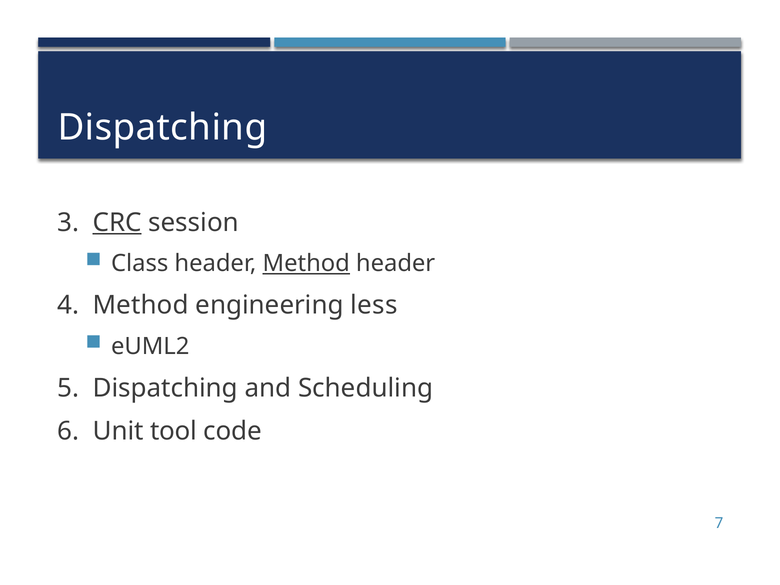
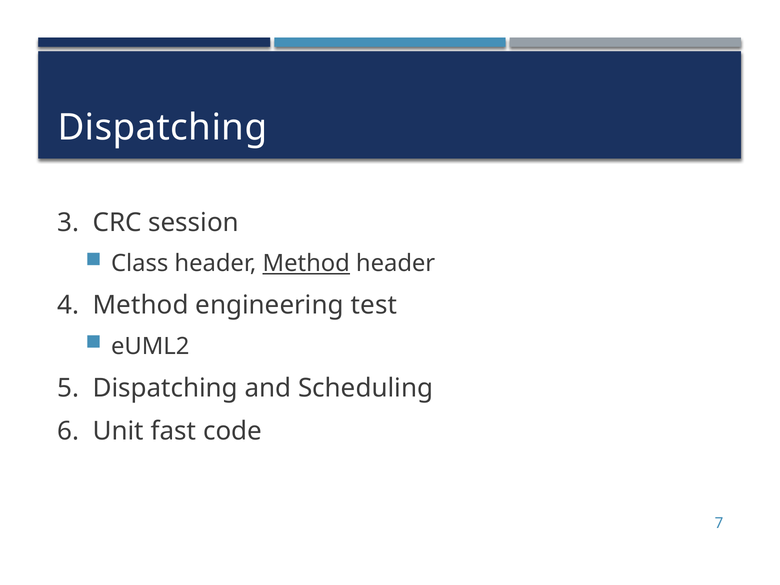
CRC underline: present -> none
less: less -> test
tool: tool -> fast
